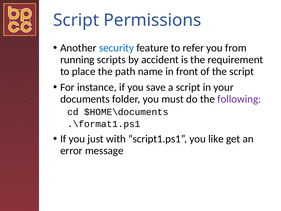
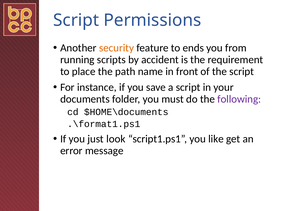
security colour: blue -> orange
refer: refer -> ends
with: with -> look
